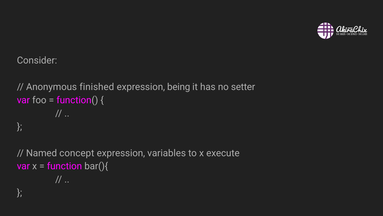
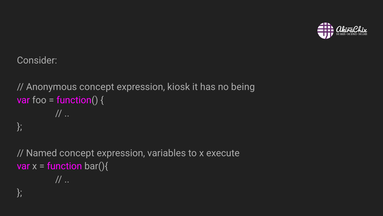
Anonymous finished: finished -> concept
being: being -> kiosk
setter: setter -> being
